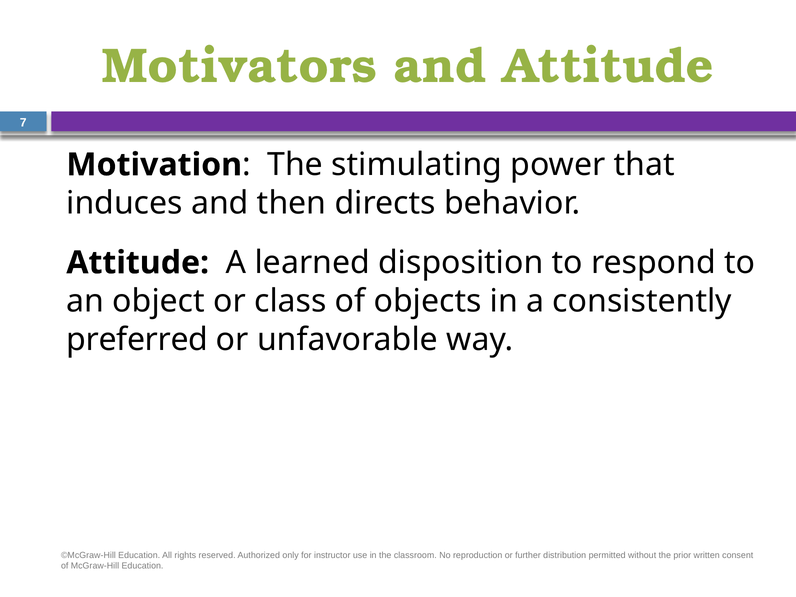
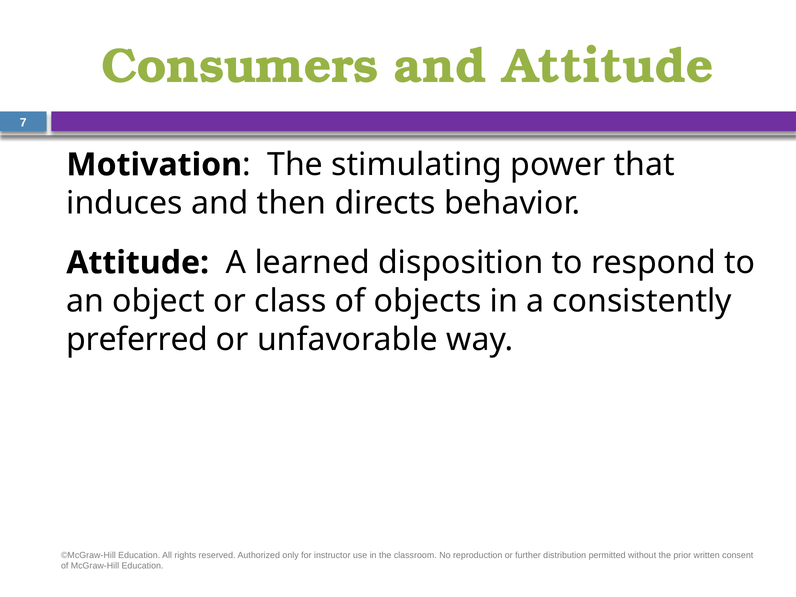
Motivators: Motivators -> Consumers
